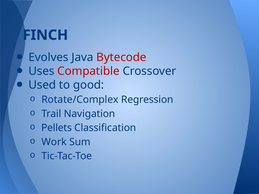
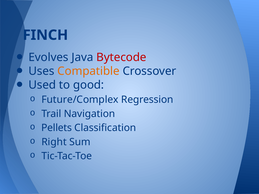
Compatible colour: red -> orange
Rotate/Complex: Rotate/Complex -> Future/Complex
Work: Work -> Right
